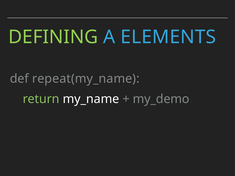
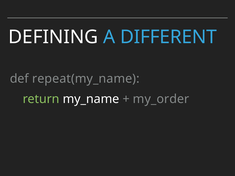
DEFINING colour: light green -> white
ELEMENTS: ELEMENTS -> DIFFERENT
my_demo: my_demo -> my_order
